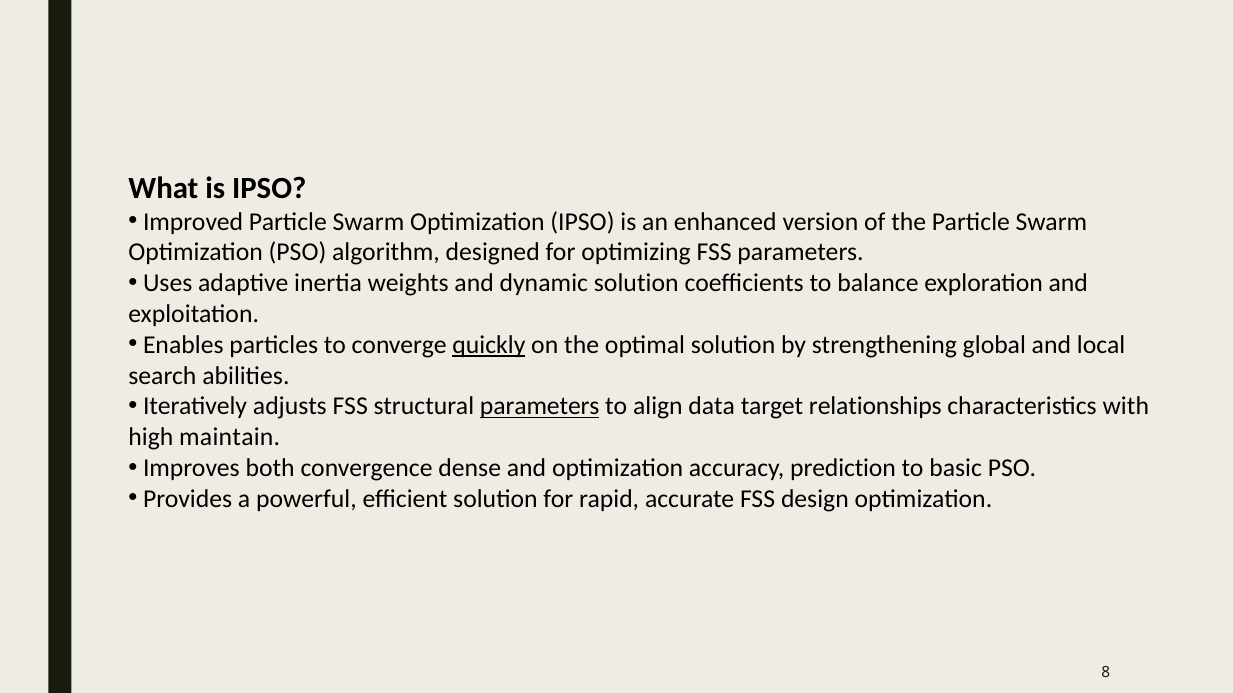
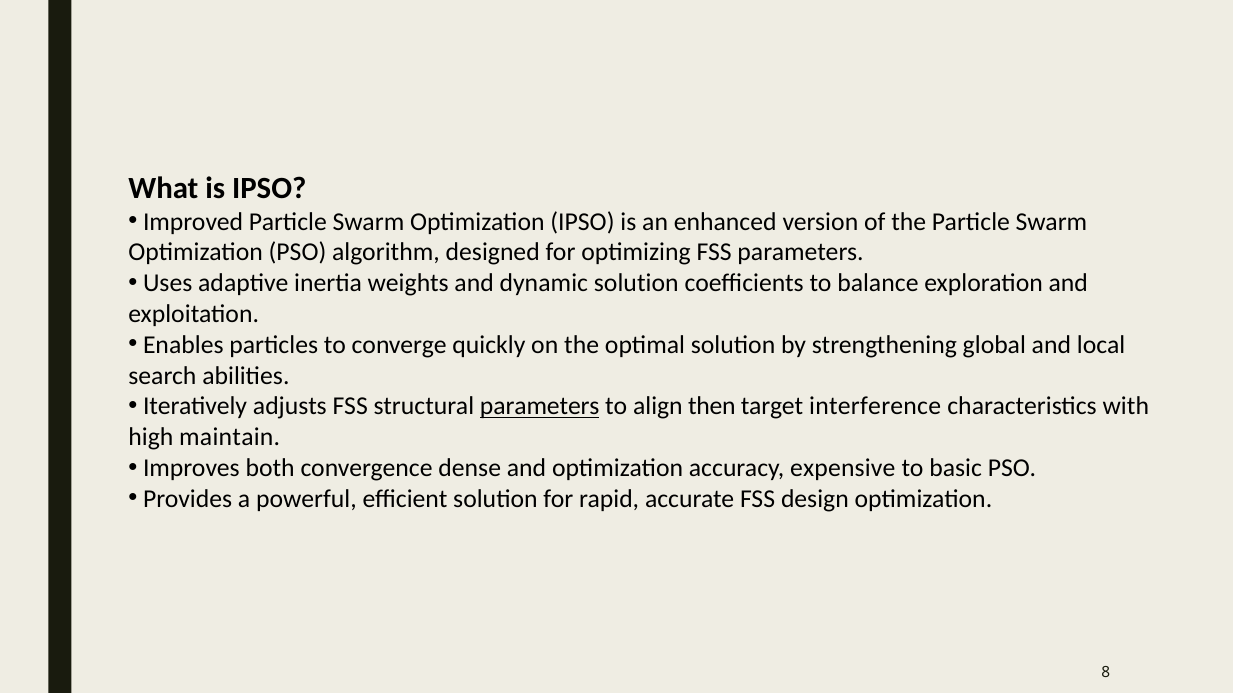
quickly underline: present -> none
data: data -> then
relationships: relationships -> interference
prediction: prediction -> expensive
